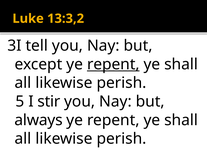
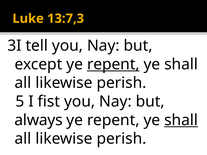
13:3,2: 13:3,2 -> 13:7,3
stir: stir -> fist
shall at (181, 120) underline: none -> present
